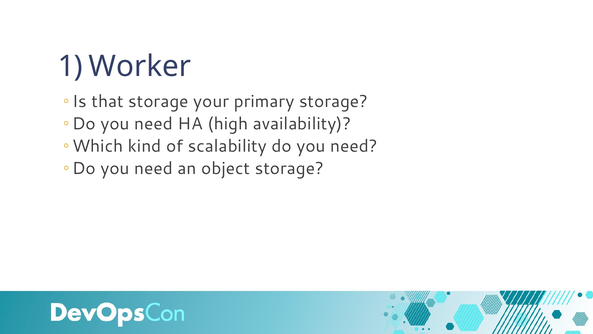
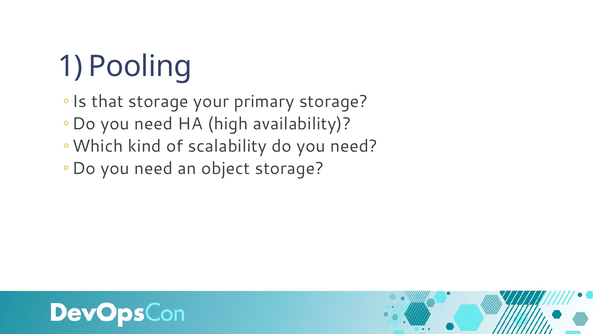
Worker: Worker -> Pooling
